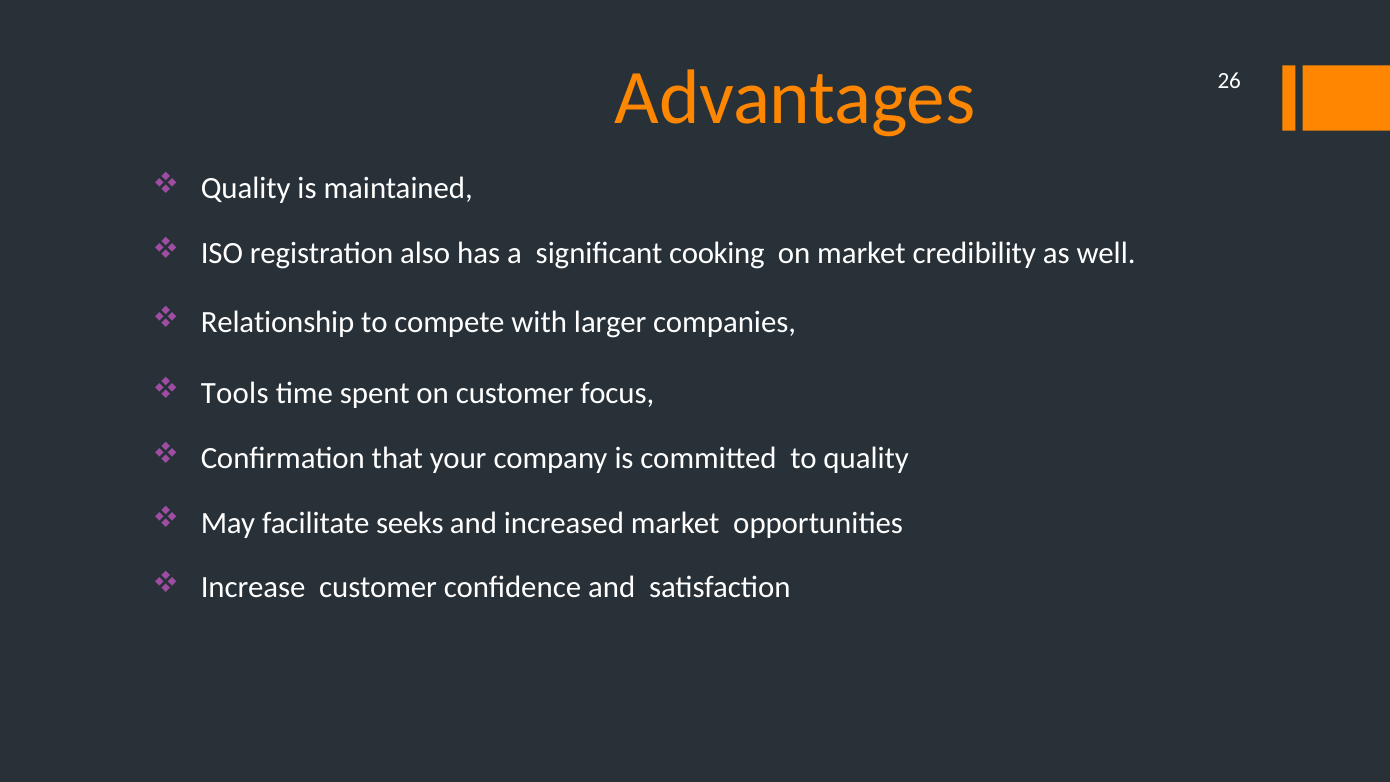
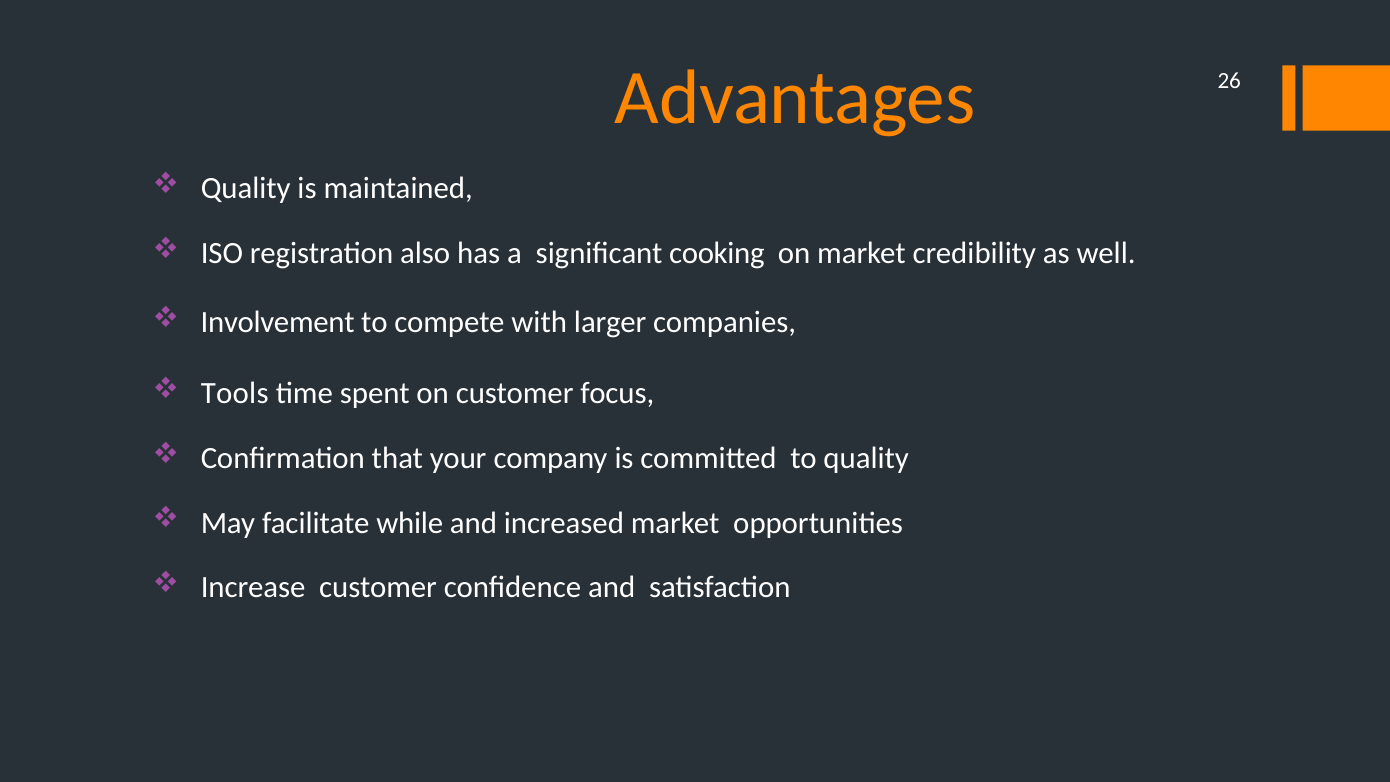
Relationship: Relationship -> Involvement
seeks: seeks -> while
